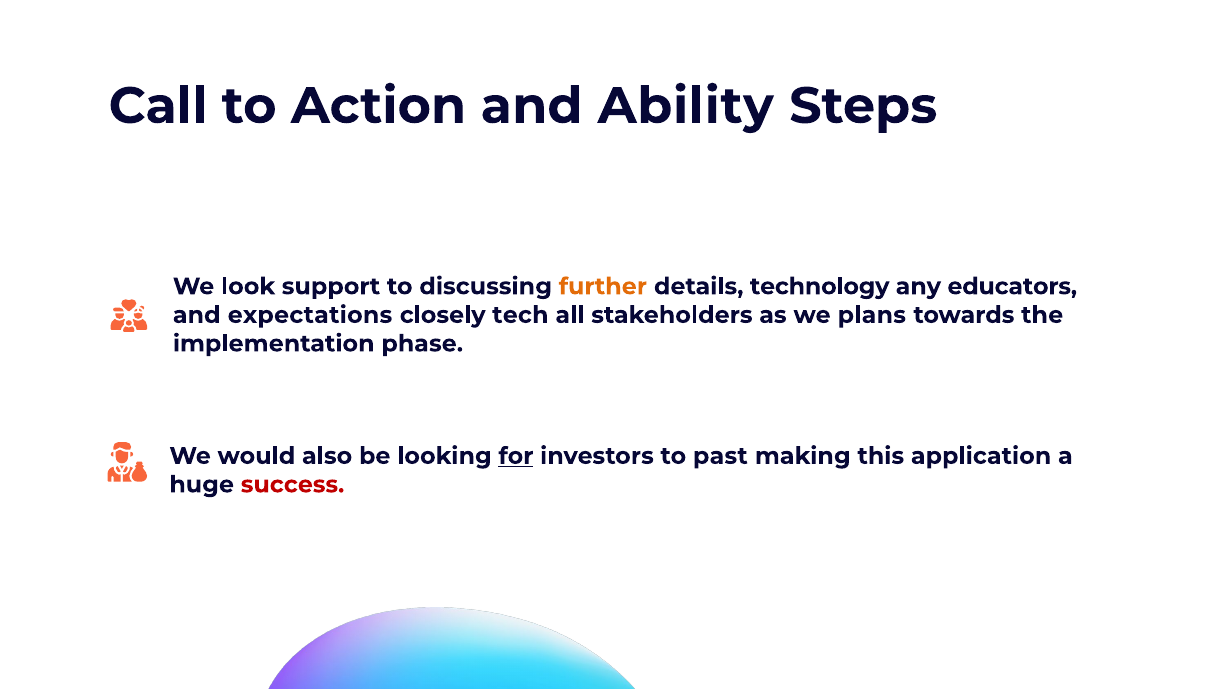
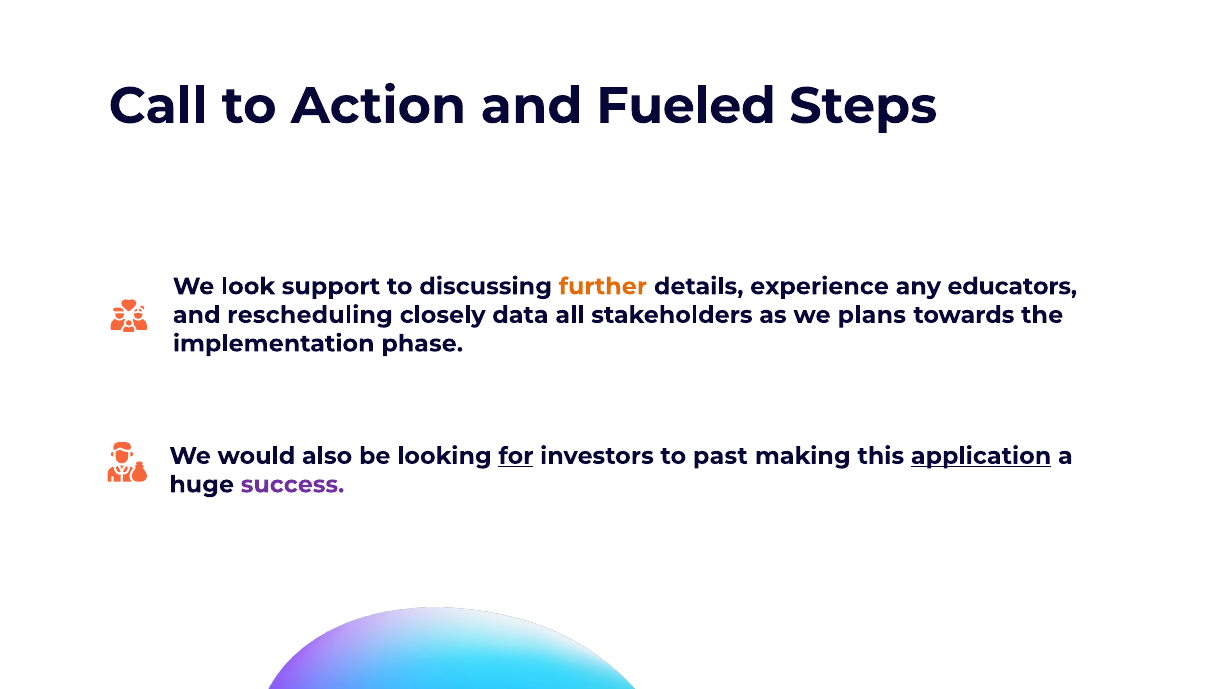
Ability: Ability -> Fueled
technology: technology -> experience
expectations: expectations -> rescheduling
tech: tech -> data
application underline: none -> present
success colour: red -> purple
